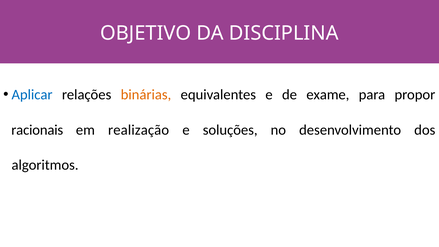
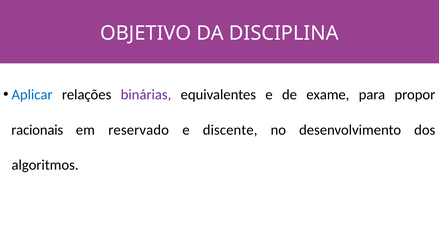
binárias colour: orange -> purple
realização: realização -> reservado
soluções: soluções -> discente
